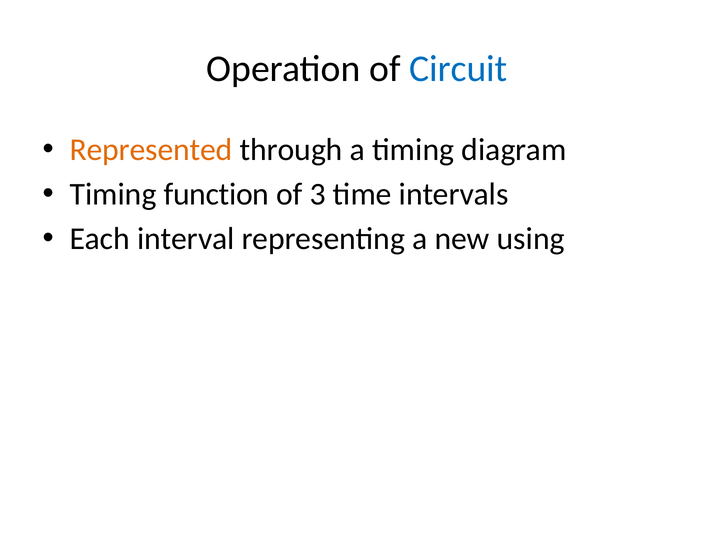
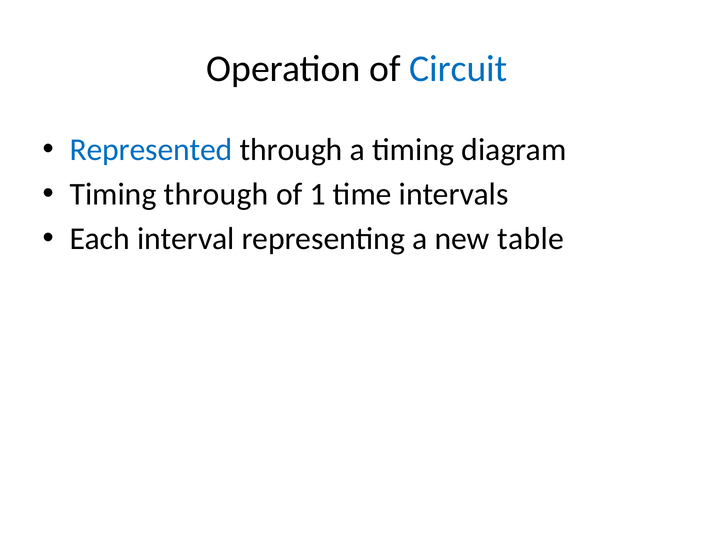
Represented colour: orange -> blue
Timing function: function -> through
3: 3 -> 1
using: using -> table
